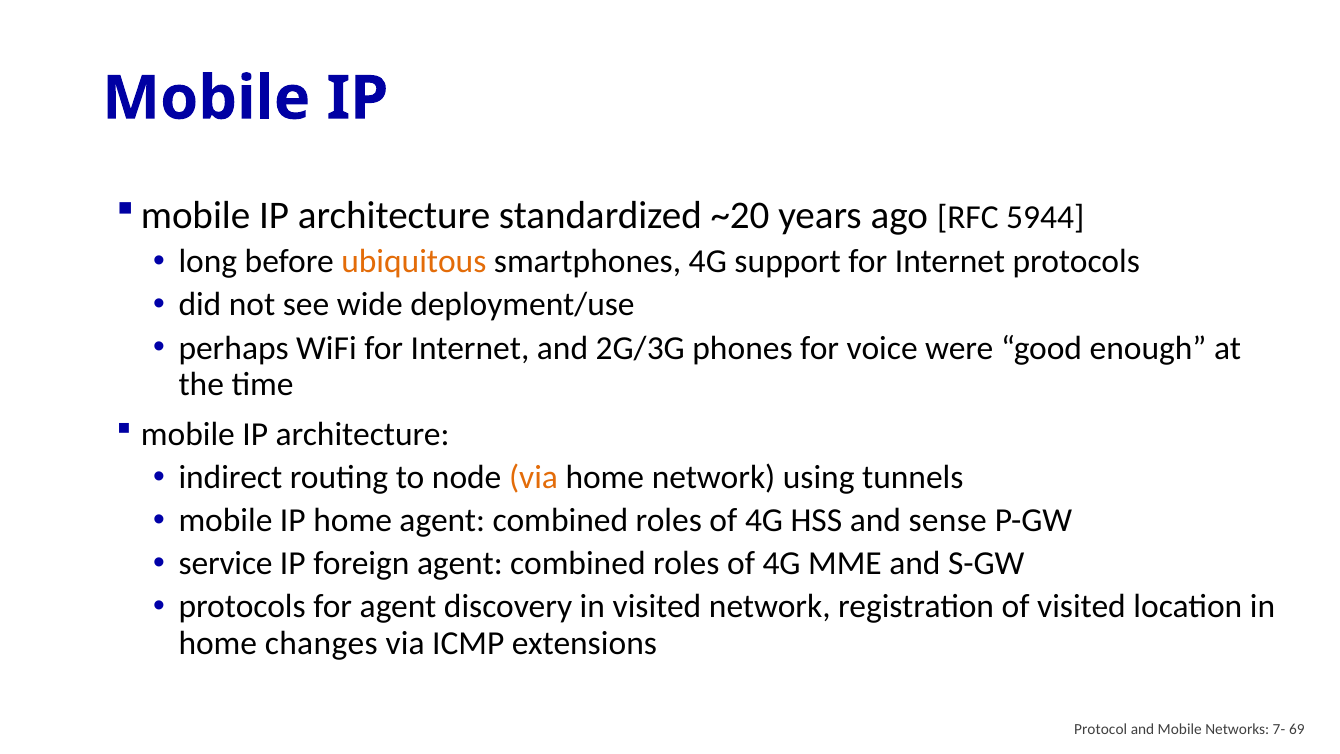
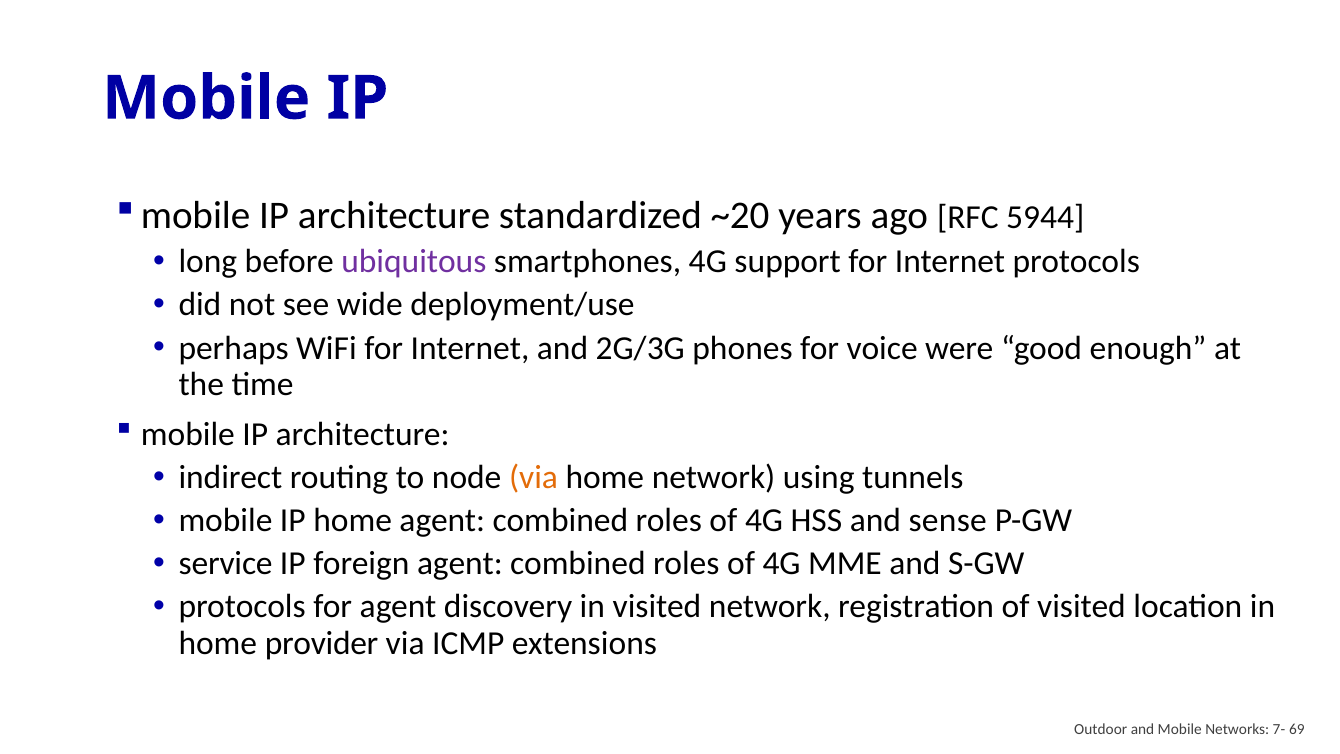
ubiquitous colour: orange -> purple
changes: changes -> provider
Protocol: Protocol -> Outdoor
